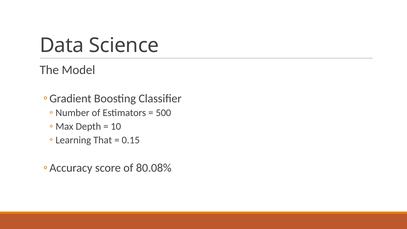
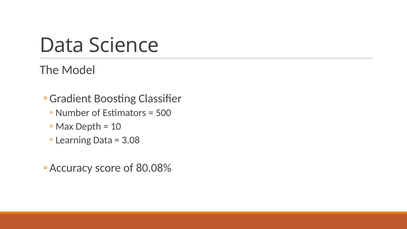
That at (103, 140): That -> Data
0.15: 0.15 -> 3.08
